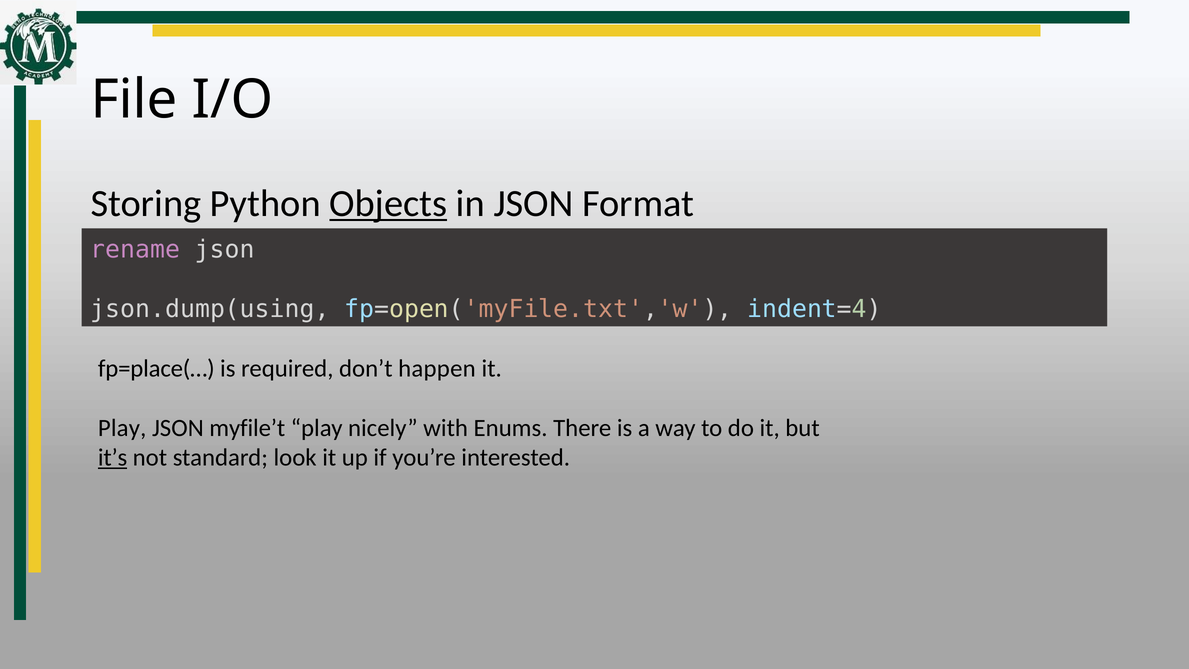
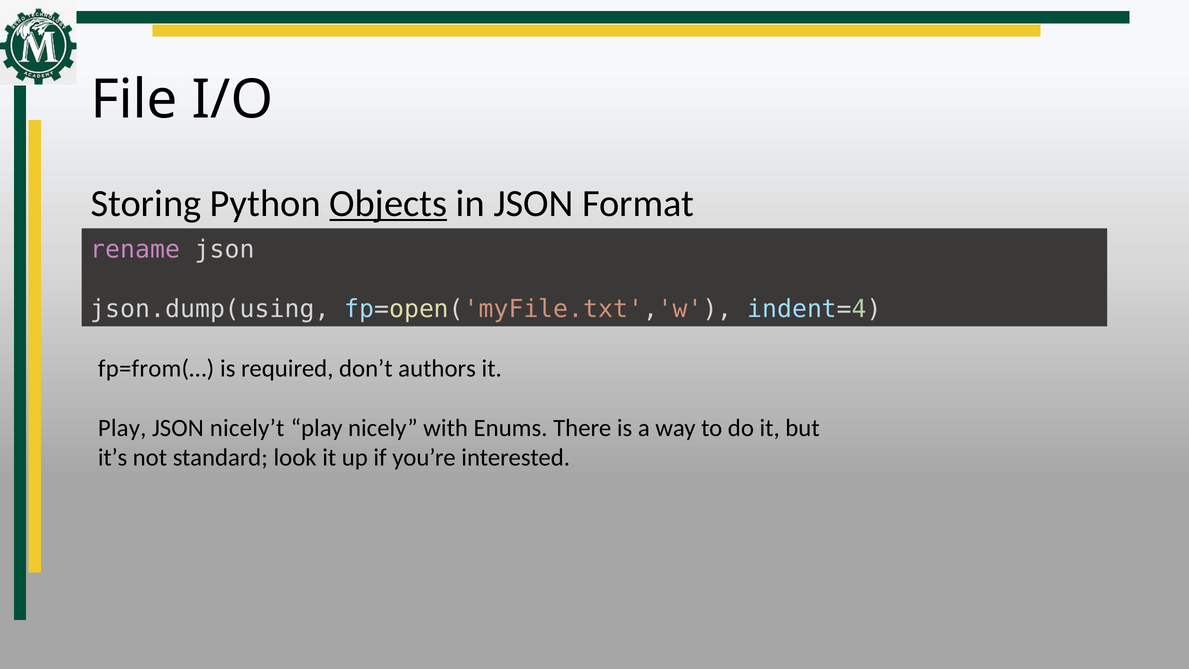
fp=place(…: fp=place(… -> fp=from(…
happen: happen -> authors
myfile’t: myfile’t -> nicely’t
it’s underline: present -> none
